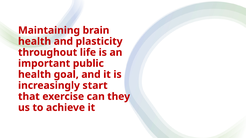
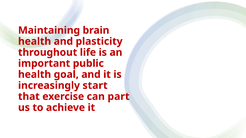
they: they -> part
